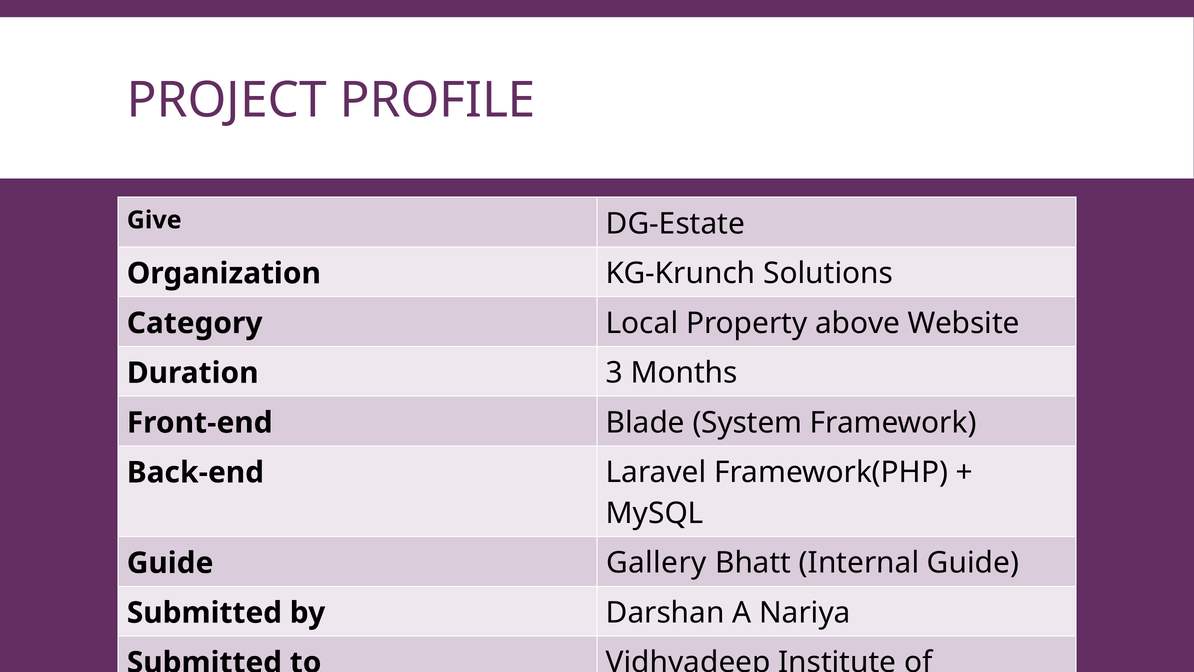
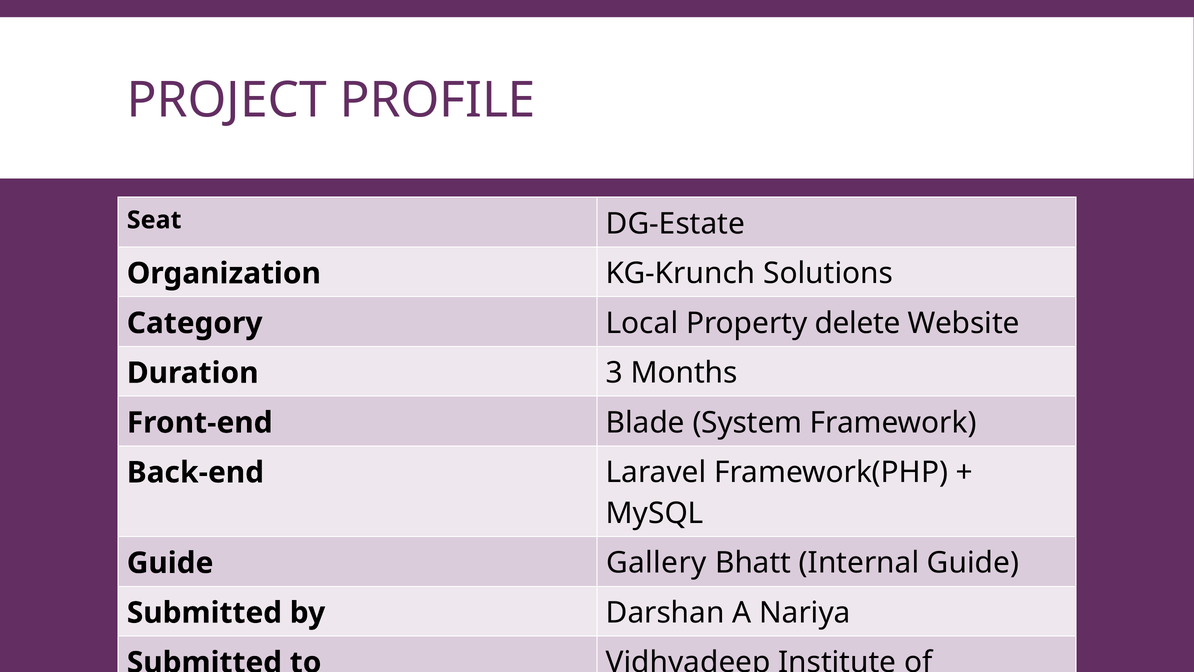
Give: Give -> Seat
above: above -> delete
